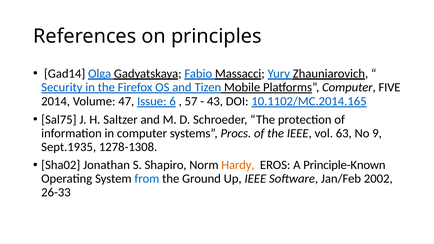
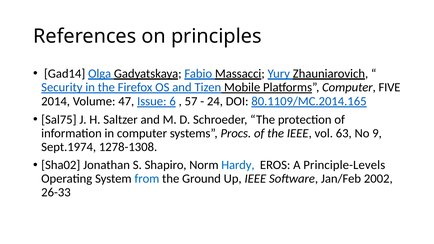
43: 43 -> 24
10.1102/MC.2014.165: 10.1102/MC.2014.165 -> 80.1109/MC.2014.165
Sept.1935: Sept.1935 -> Sept.1974
Hardy colour: orange -> blue
Principle-Known: Principle-Known -> Principle-Levels
